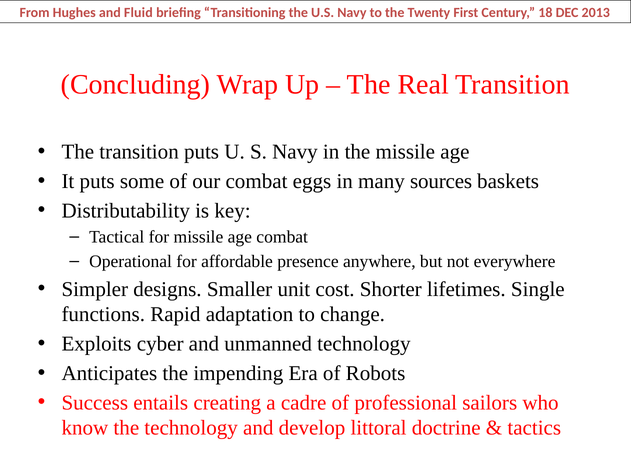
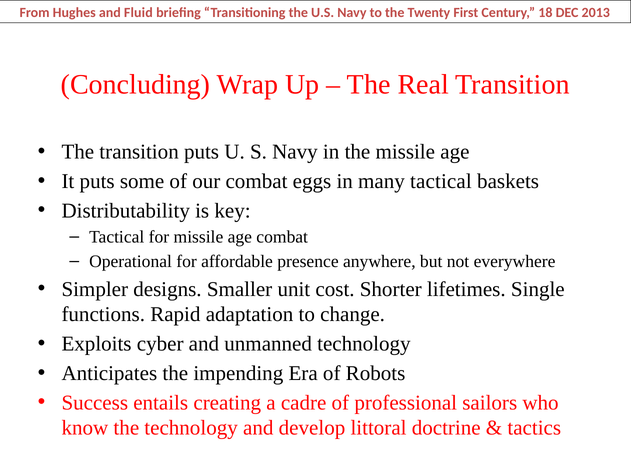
many sources: sources -> tactical
